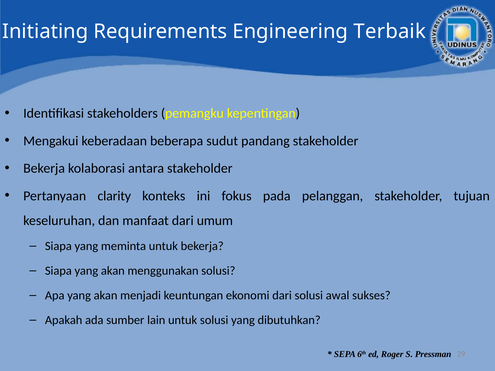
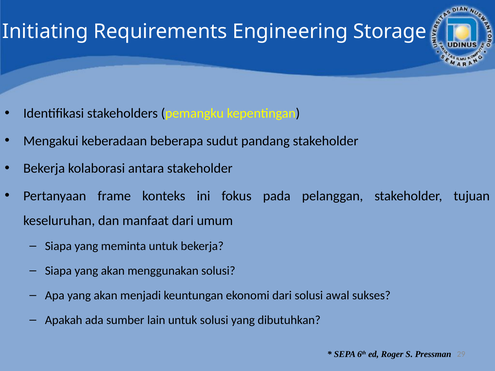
Terbaik: Terbaik -> Storage
clarity: clarity -> frame
